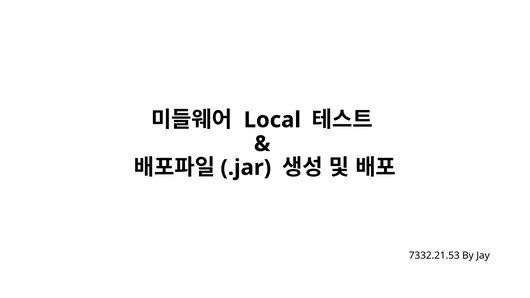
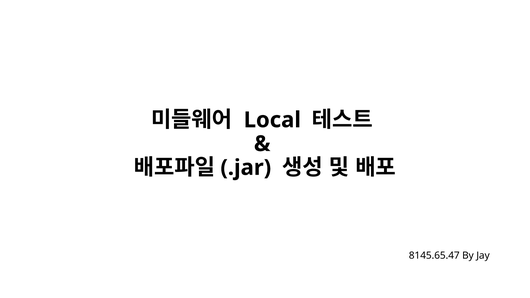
7332.21.53: 7332.21.53 -> 8145.65.47
